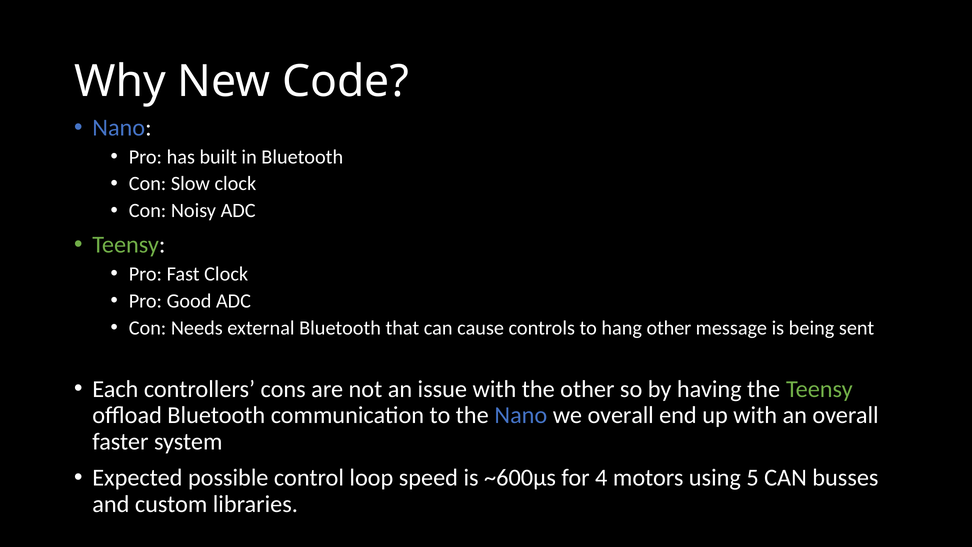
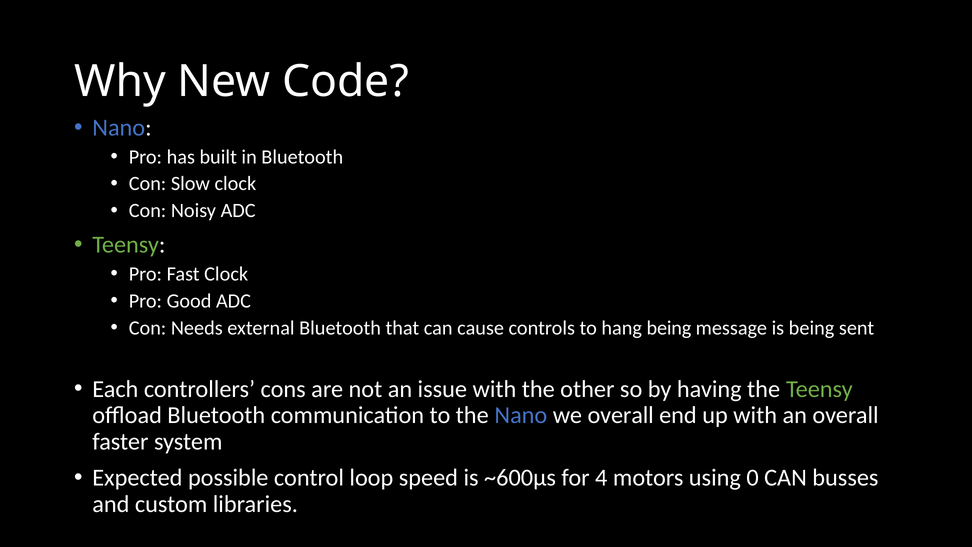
hang other: other -> being
5: 5 -> 0
